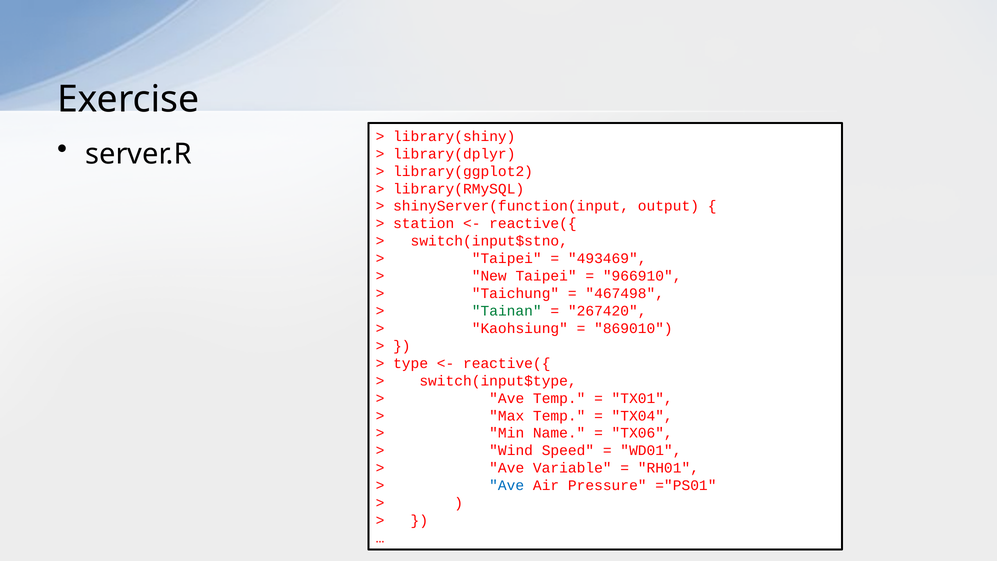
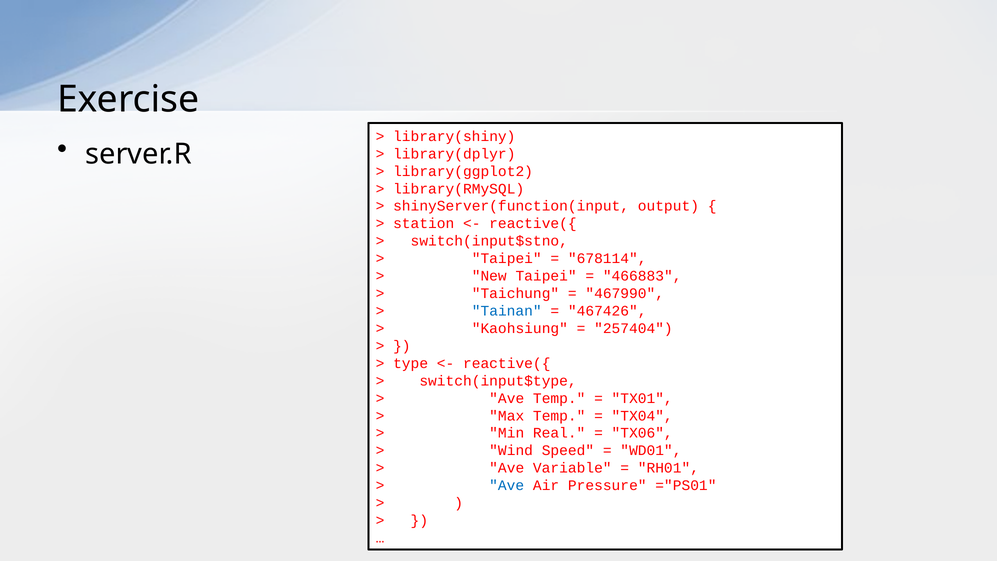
493469: 493469 -> 678114
966910: 966910 -> 466883
467498: 467498 -> 467990
Tainan colour: green -> blue
267420: 267420 -> 467426
869010: 869010 -> 257404
Name: Name -> Real
